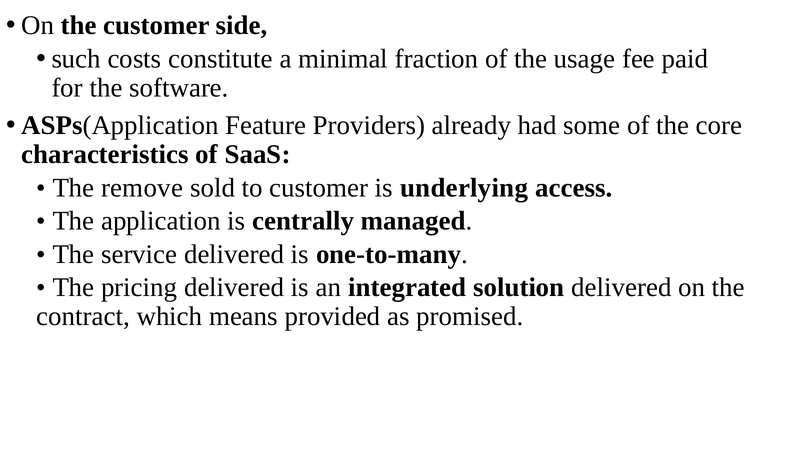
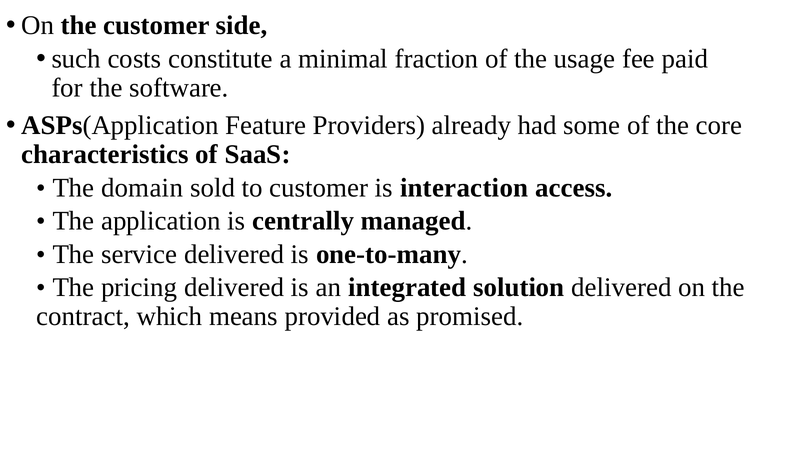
remove: remove -> domain
underlying: underlying -> interaction
